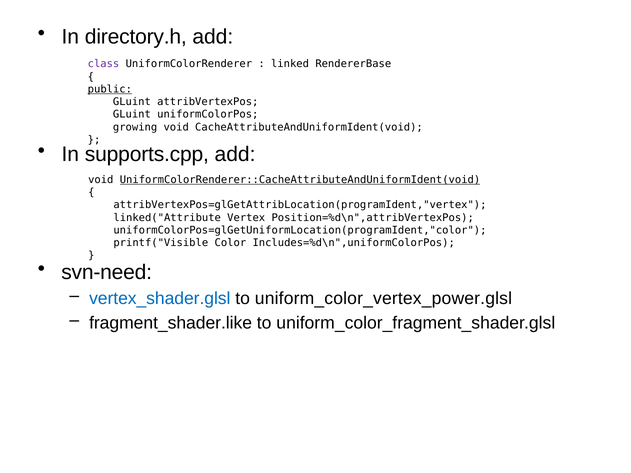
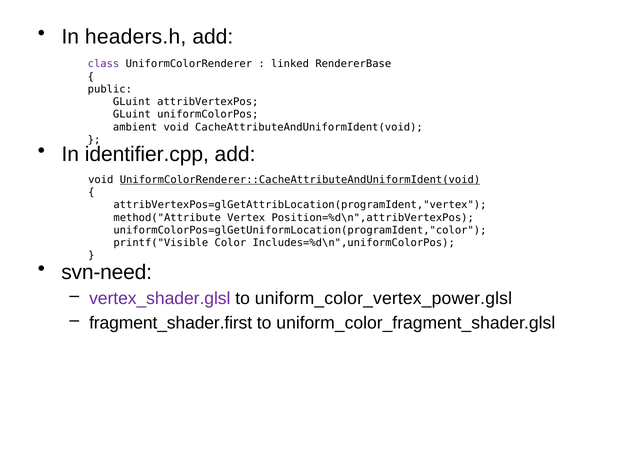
directory.h: directory.h -> headers.h
public underline: present -> none
growing: growing -> ambient
supports.cpp: supports.cpp -> identifier.cpp
linked("Attribute: linked("Attribute -> method("Attribute
vertex_shader.glsl colour: blue -> purple
fragment_shader.like: fragment_shader.like -> fragment_shader.first
